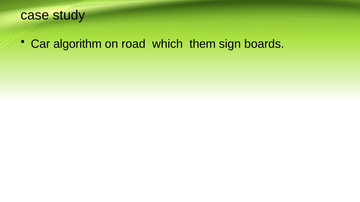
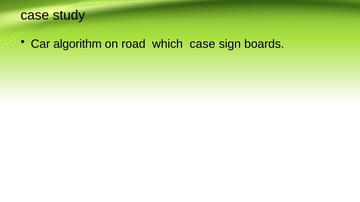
which them: them -> case
